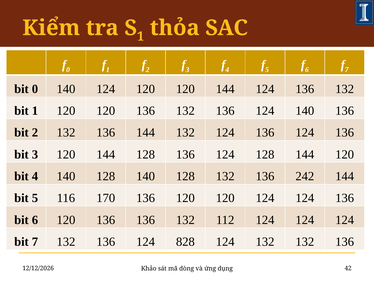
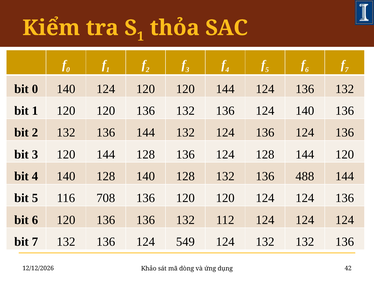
242: 242 -> 488
170: 170 -> 708
828: 828 -> 549
